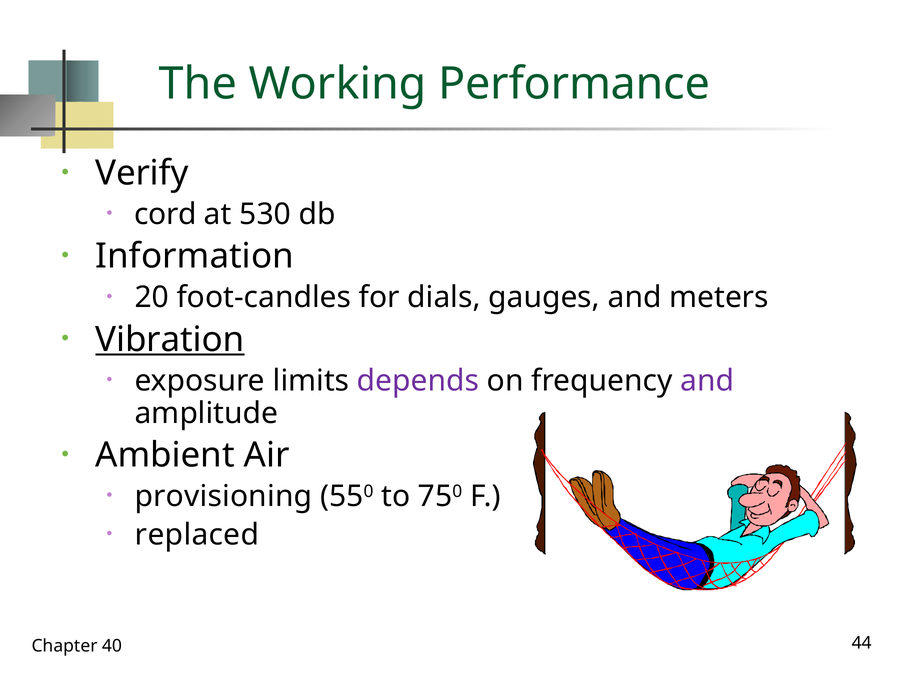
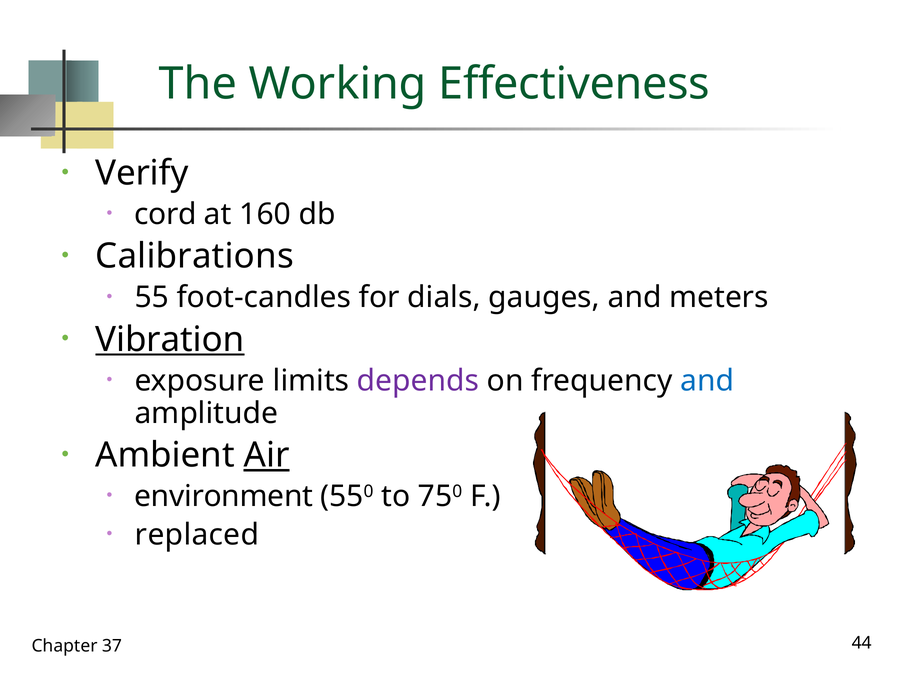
Performance: Performance -> Effectiveness
530: 530 -> 160
Information: Information -> Calibrations
20: 20 -> 55
and at (707, 381) colour: purple -> blue
Air underline: none -> present
provisioning: provisioning -> environment
40: 40 -> 37
